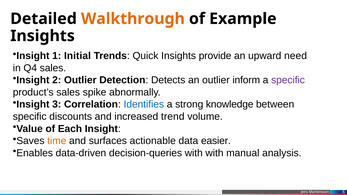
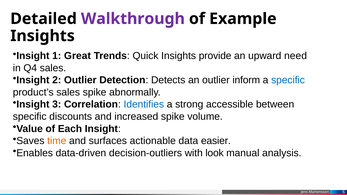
Walkthrough colour: orange -> purple
Initial: Initial -> Great
specific at (288, 80) colour: purple -> blue
knowledge: knowledge -> accessible
increased trend: trend -> spike
decision-queries: decision-queries -> decision-outliers
with with: with -> look
